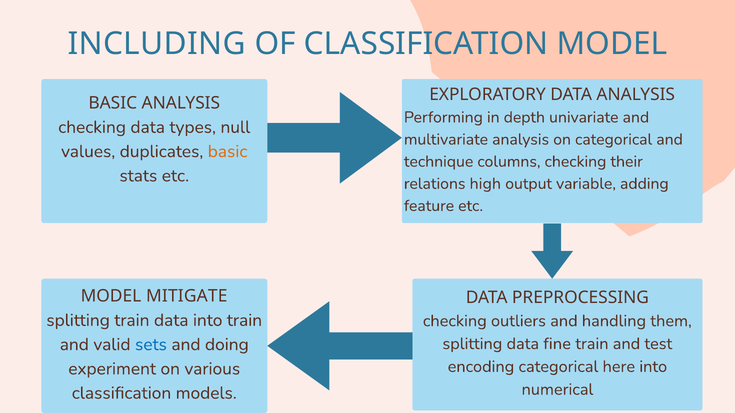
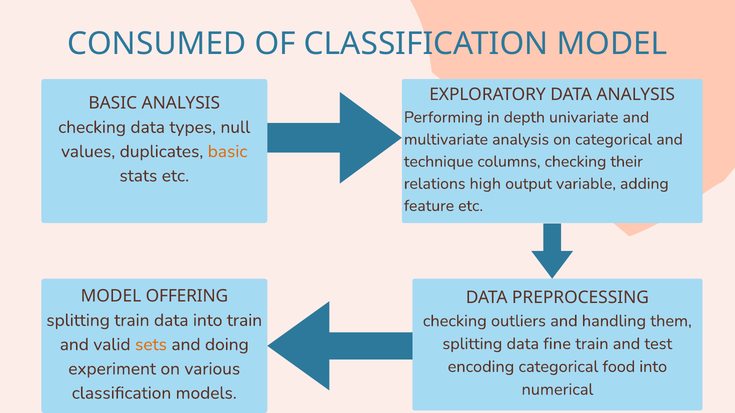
INCLUDING: INCLUDING -> CONSUMED
MITIGATE: MITIGATE -> OFFERING
sets colour: blue -> orange
here: here -> food
